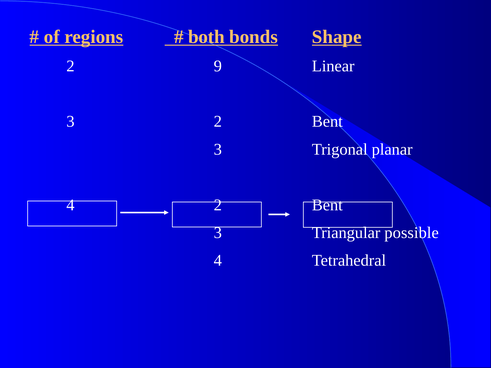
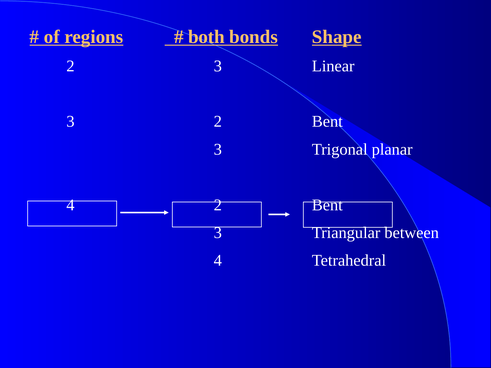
2 9: 9 -> 3
possible: possible -> between
